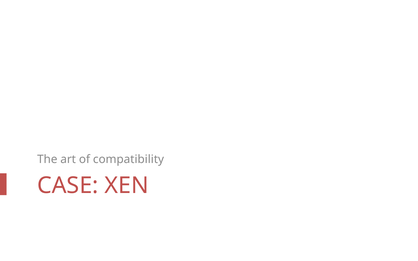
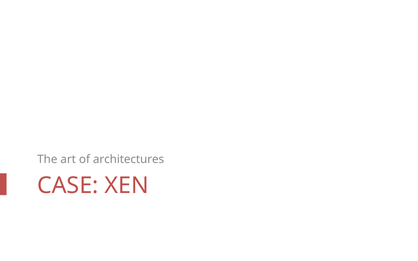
compatibility: compatibility -> architectures
